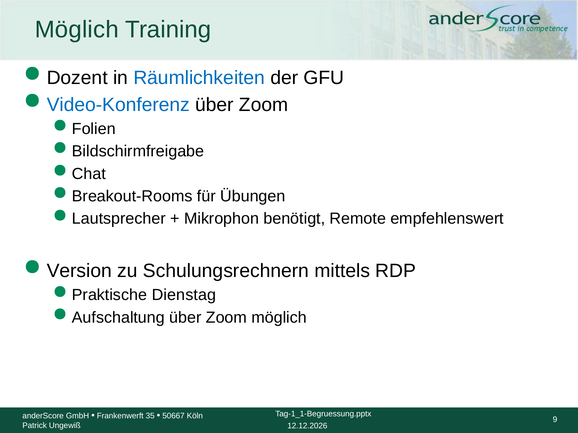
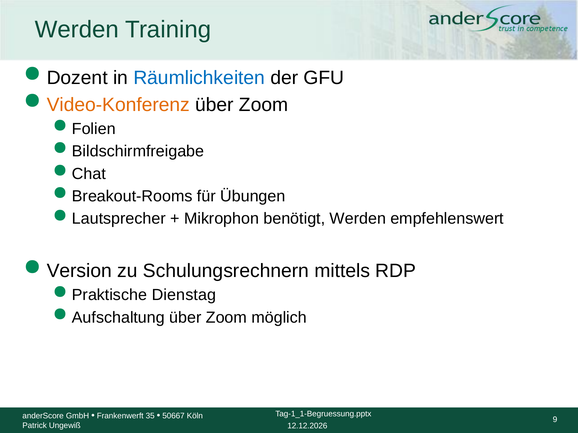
Möglich at (77, 29): Möglich -> Werden
Video-Konferenz colour: blue -> orange
benötigt Remote: Remote -> Werden
